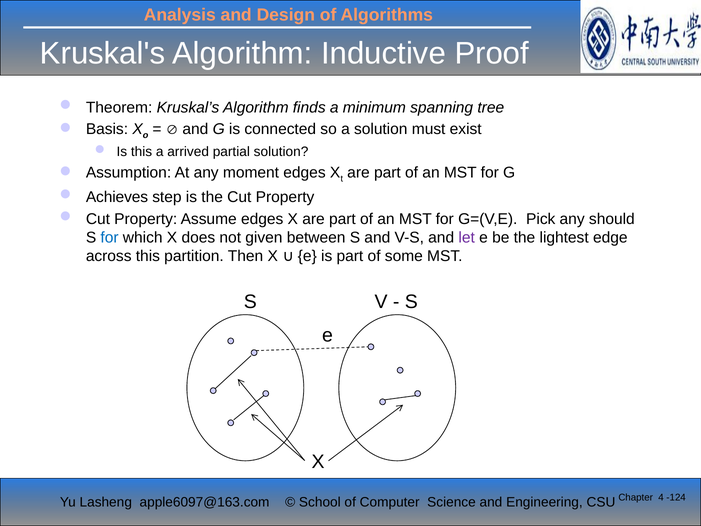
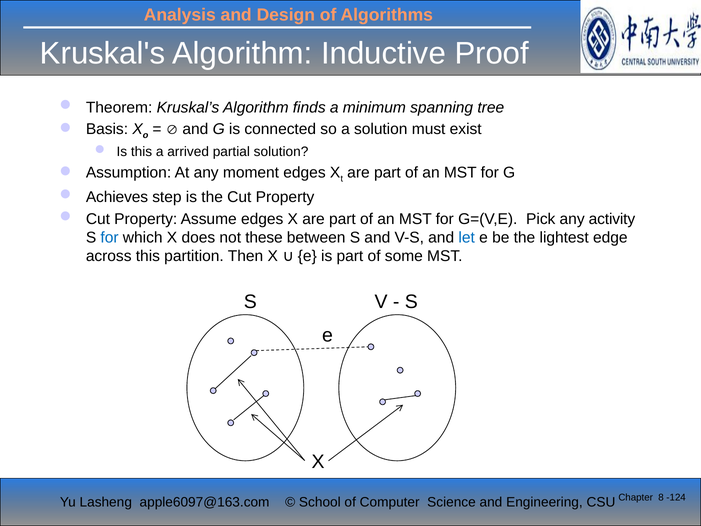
should: should -> activity
given: given -> these
let colour: purple -> blue
4: 4 -> 8
